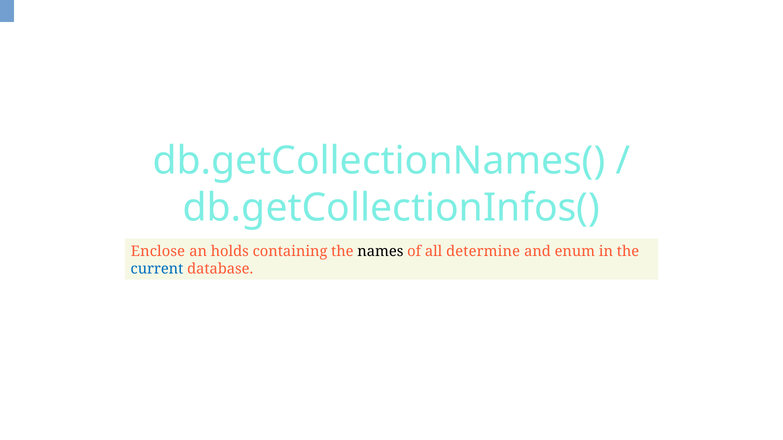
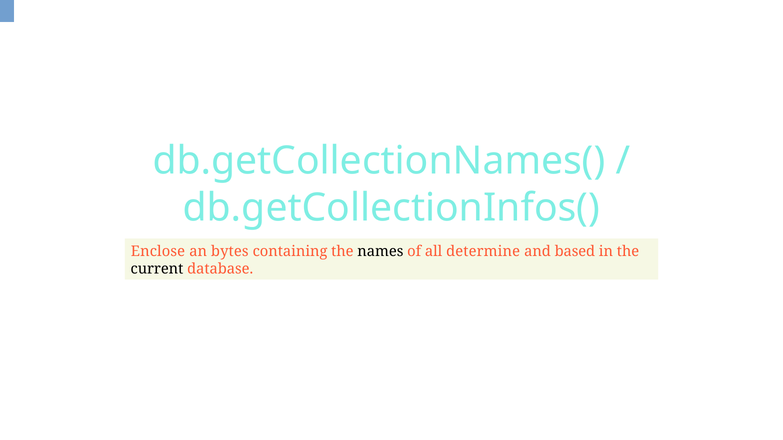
holds: holds -> bytes
enum: enum -> based
current colour: blue -> black
